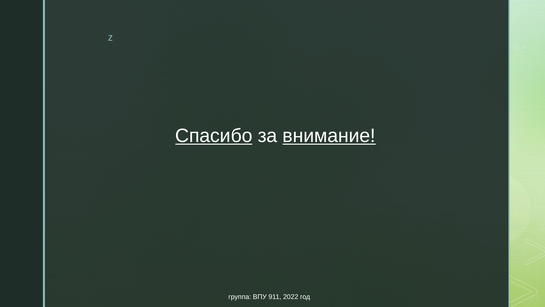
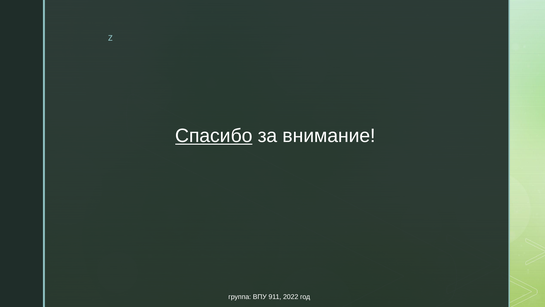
внимание underline: present -> none
